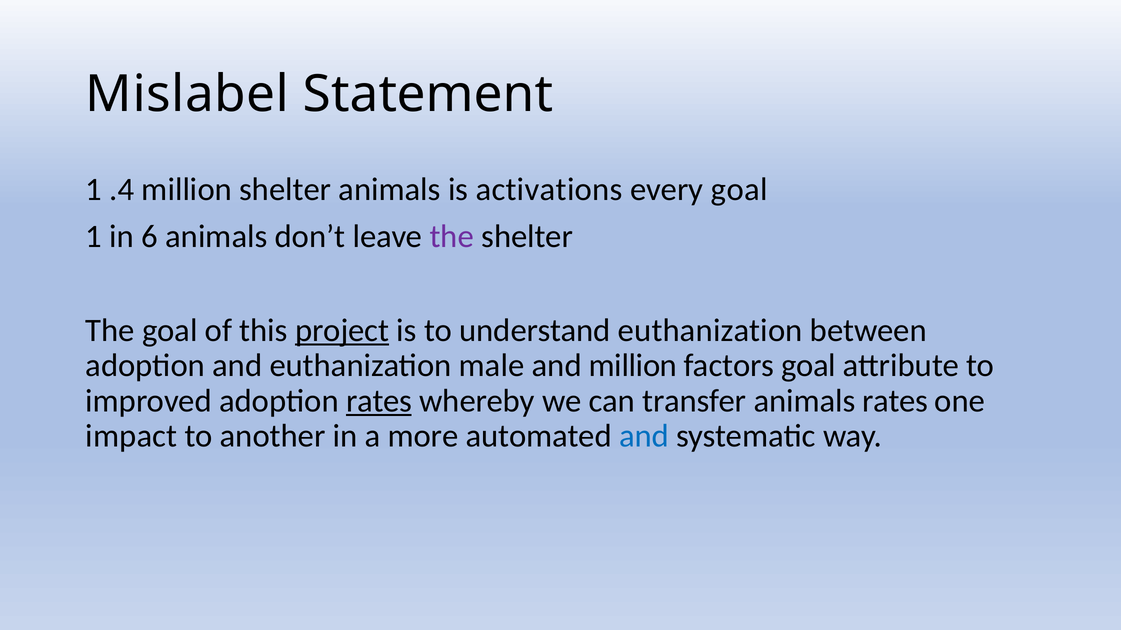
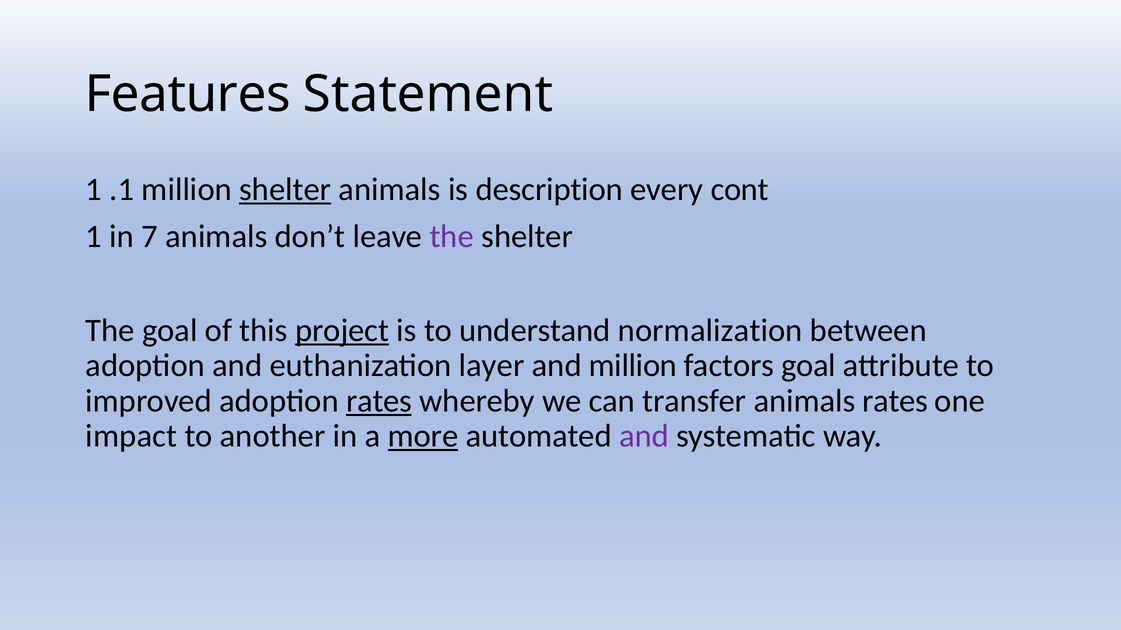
Mislabel: Mislabel -> Features
.4: .4 -> .1
shelter at (285, 190) underline: none -> present
activations: activations -> description
every goal: goal -> cont
6: 6 -> 7
understand euthanization: euthanization -> normalization
male: male -> layer
more underline: none -> present
and at (644, 436) colour: blue -> purple
